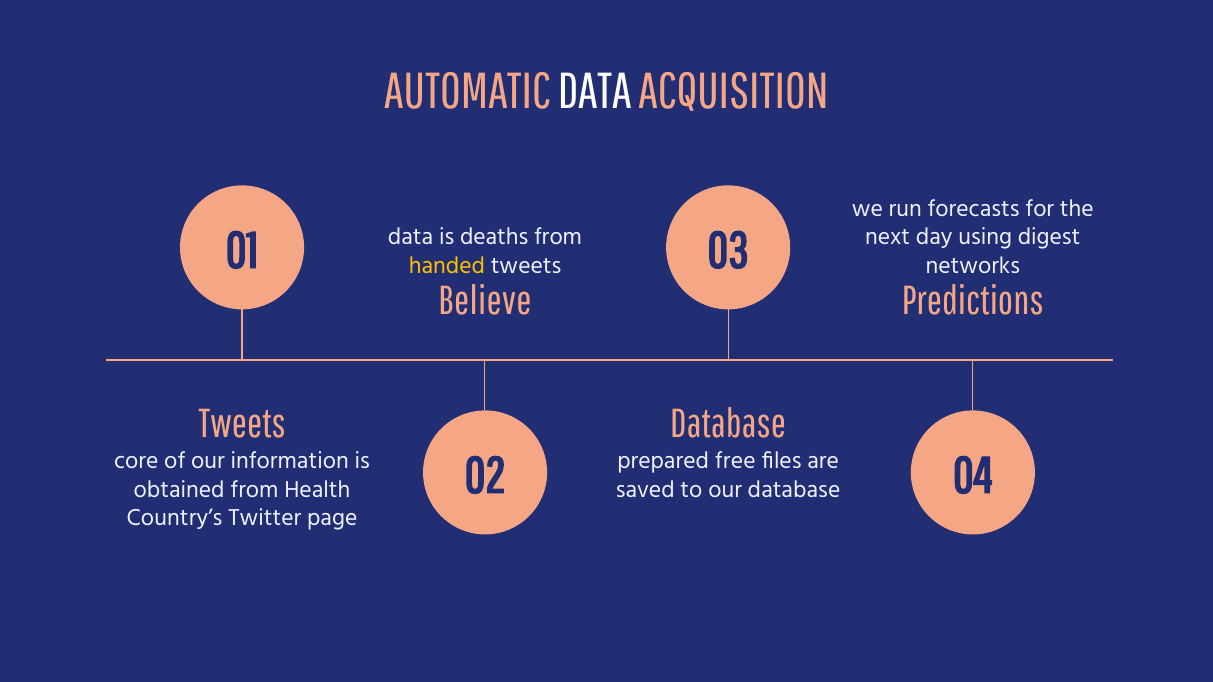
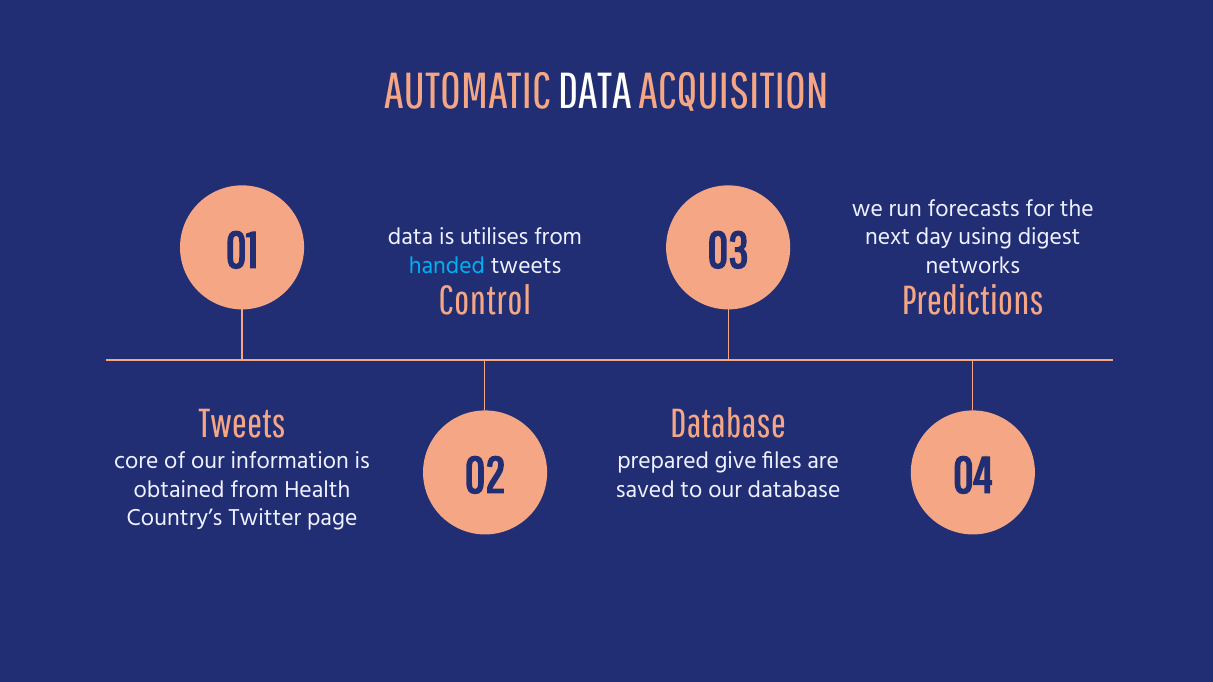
deaths: deaths -> utilises
handed colour: yellow -> light blue
Believe: Believe -> Control
free: free -> give
